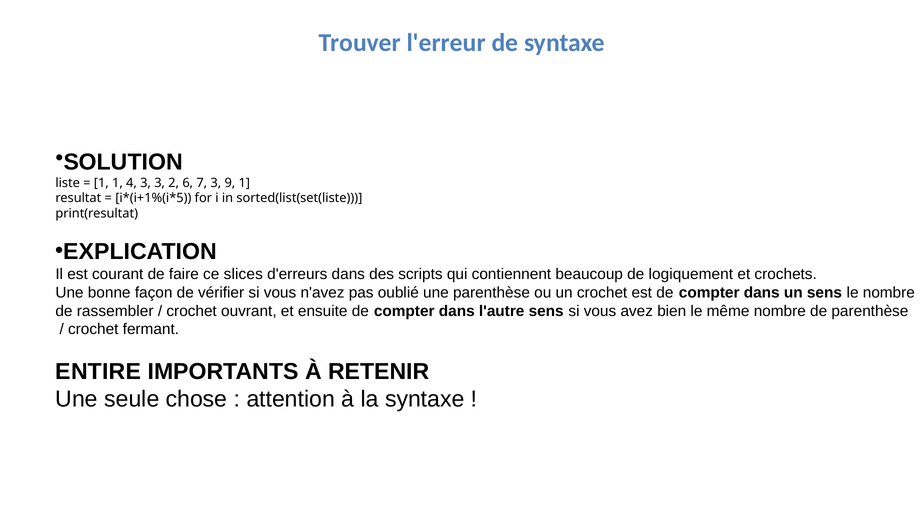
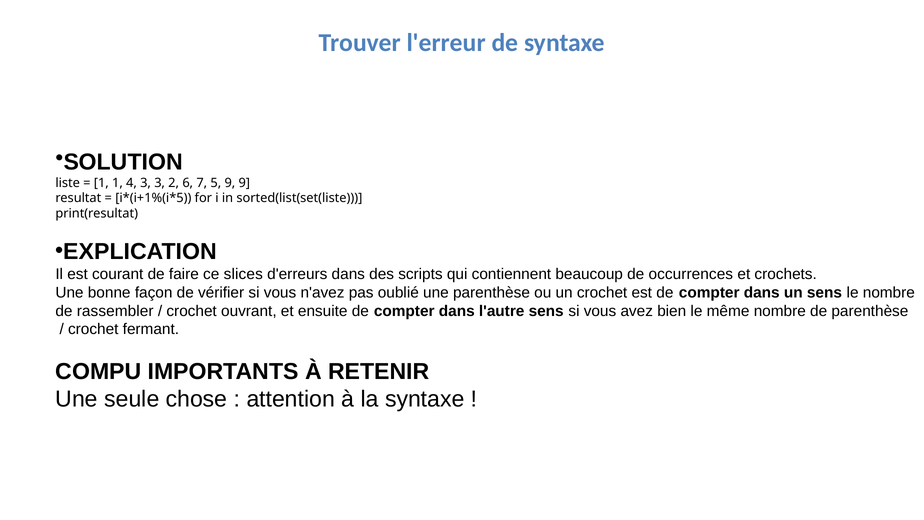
7 3: 3 -> 5
9 1: 1 -> 9
logiquement: logiquement -> occurrences
ENTIRE: ENTIRE -> COMPU
